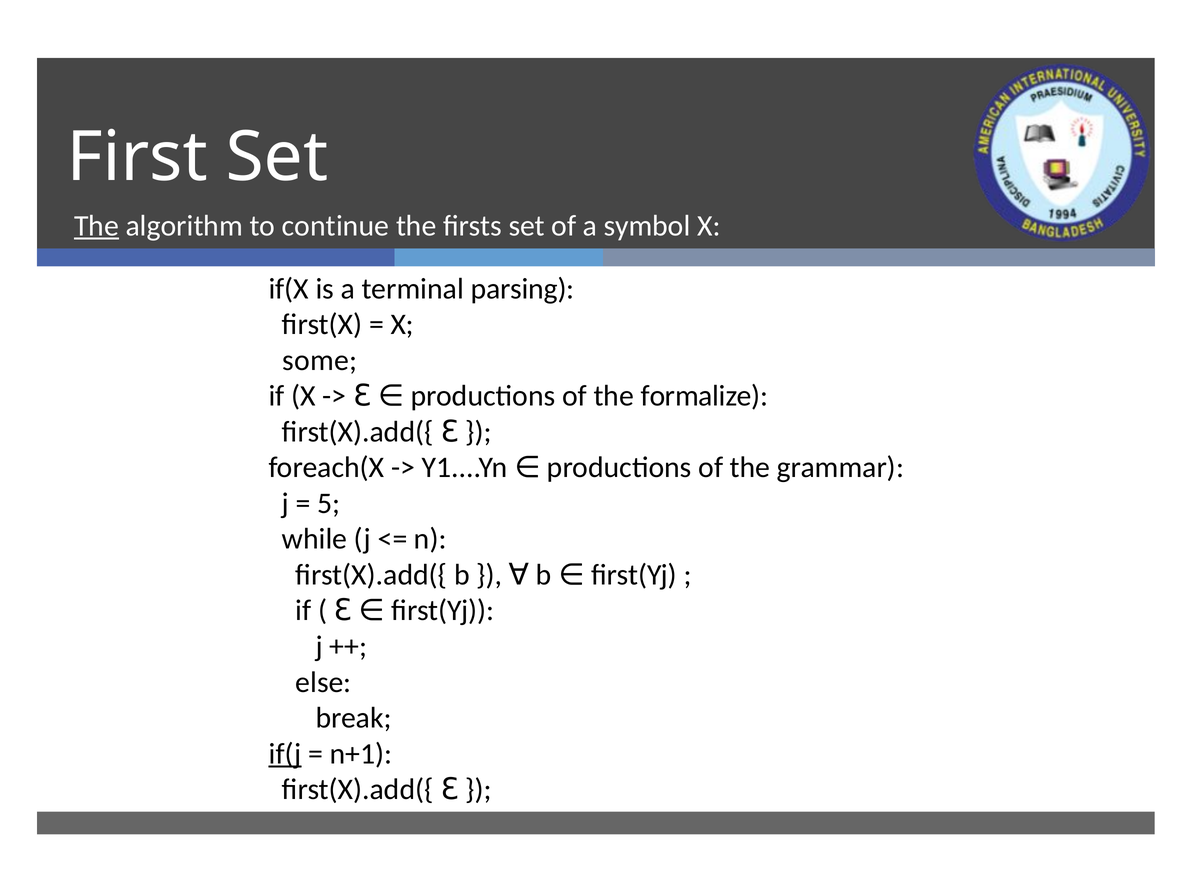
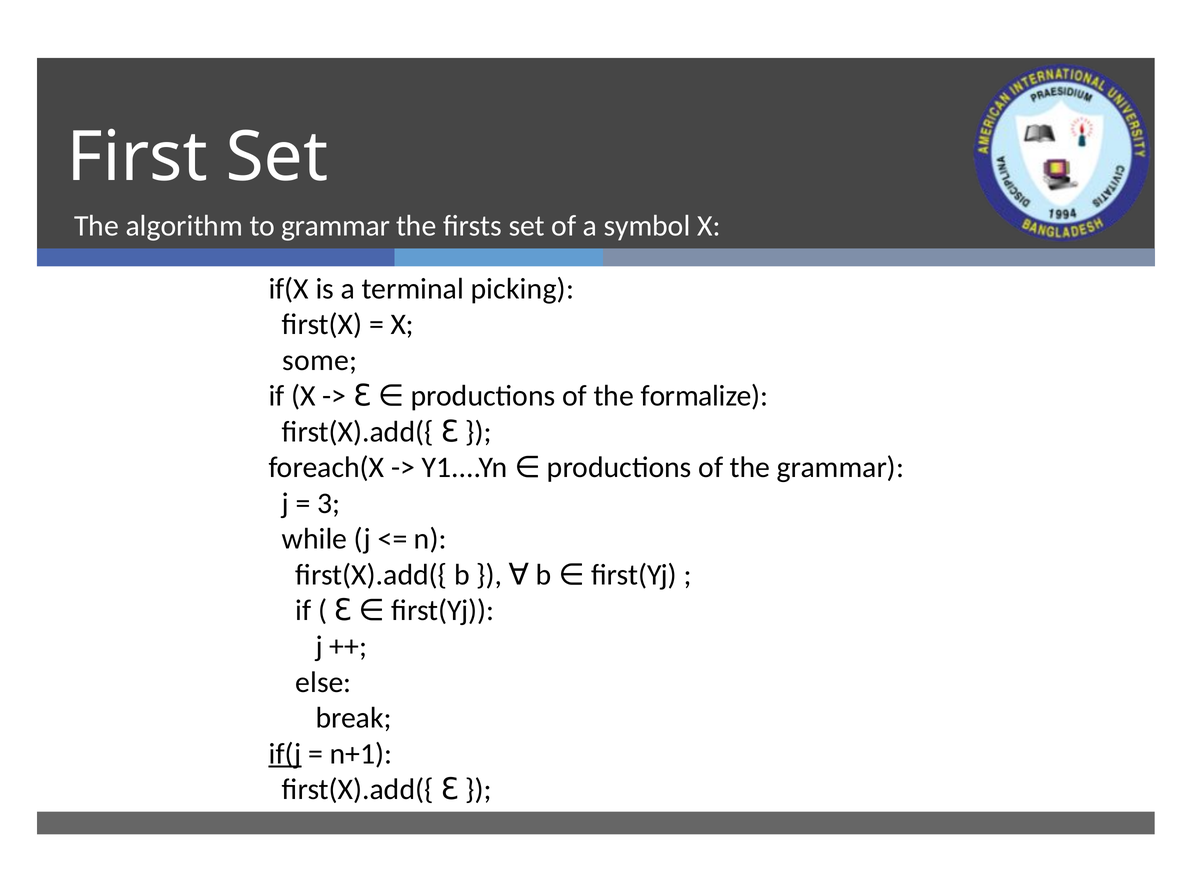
The at (96, 226) underline: present -> none
to continue: continue -> grammar
parsing: parsing -> picking
5: 5 -> 3
